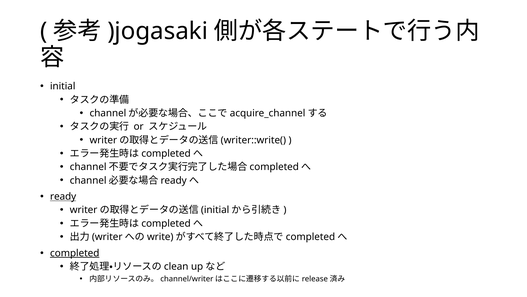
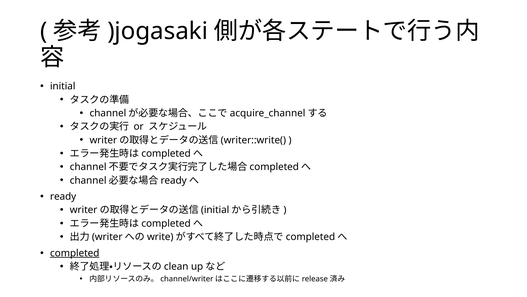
ready underline: present -> none
